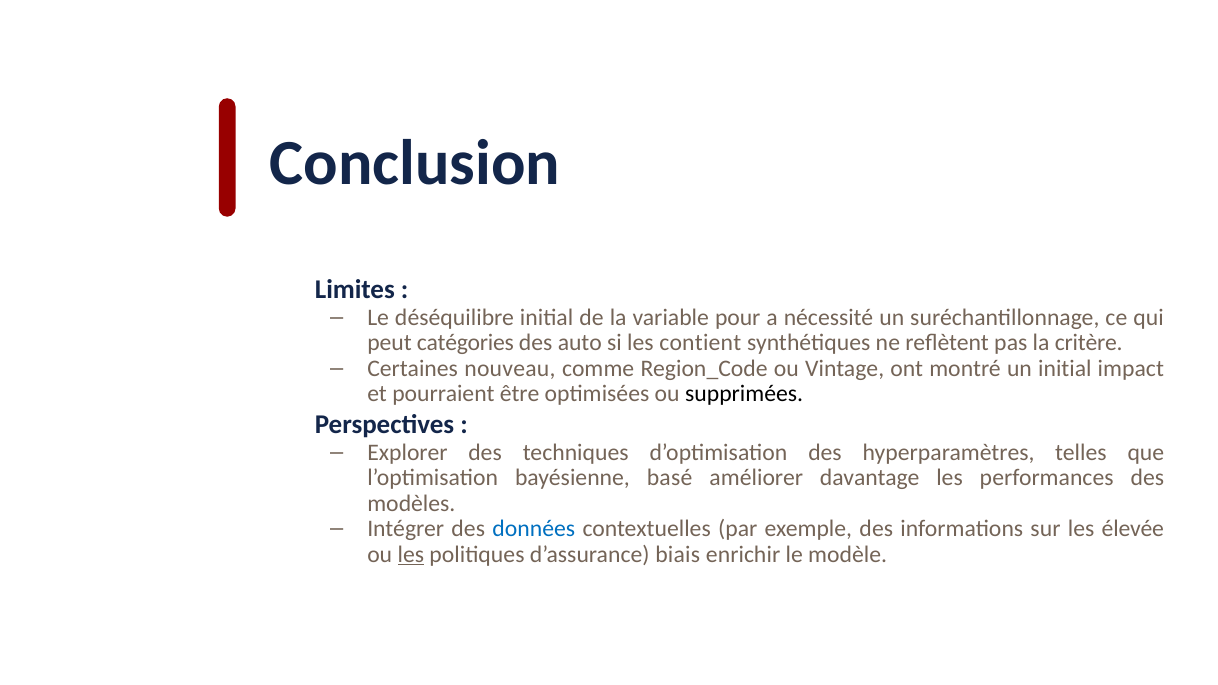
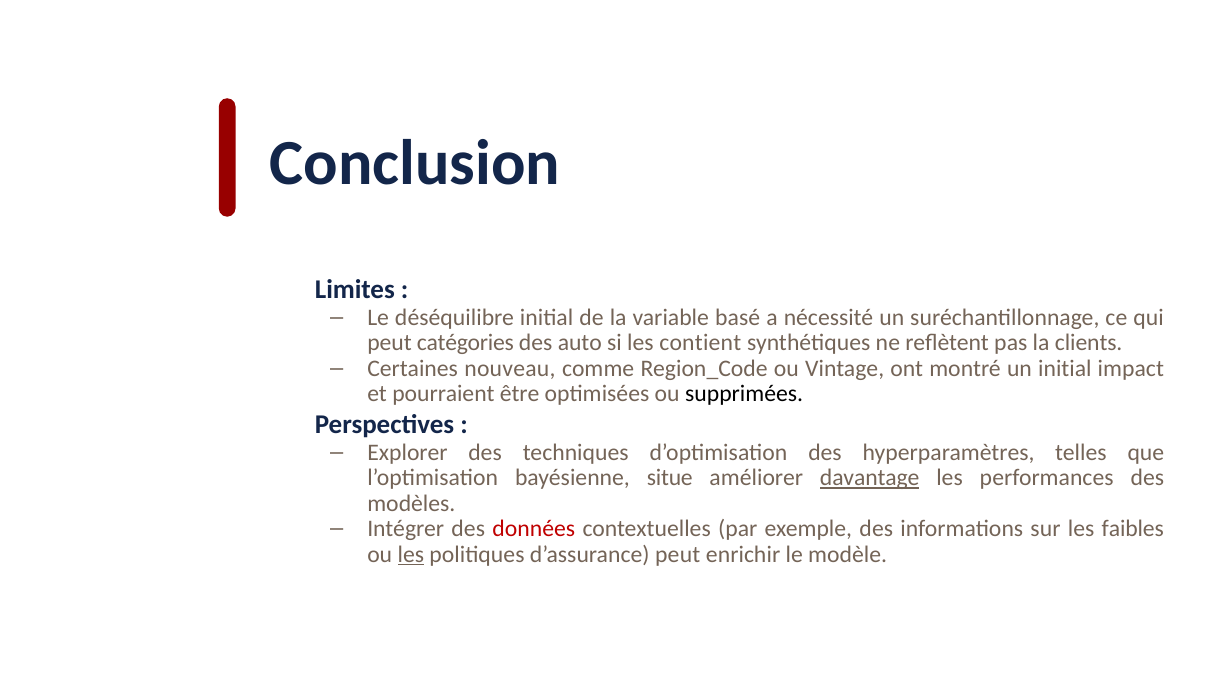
pour: pour -> basé
critère: critère -> clients
basé: basé -> situe
davantage underline: none -> present
données colour: blue -> red
élevée: élevée -> faibles
d’assurance biais: biais -> peut
